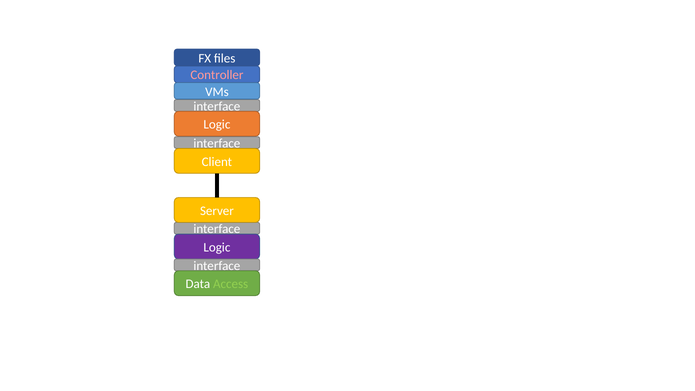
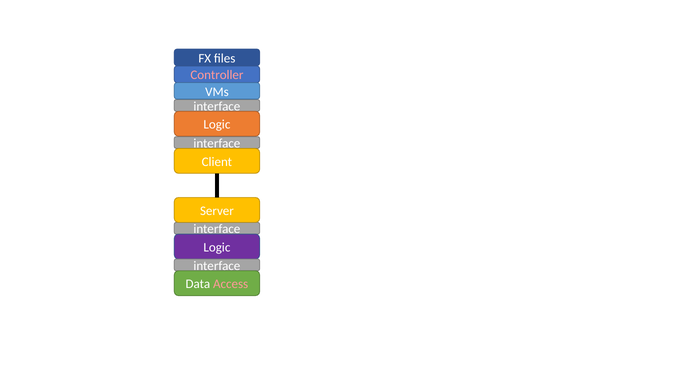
Access colour: light green -> pink
